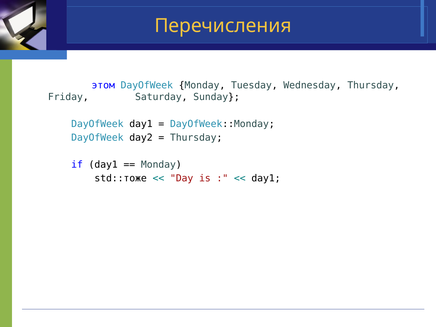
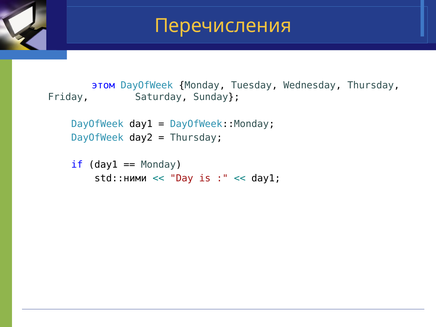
std::тоже: std::тоже -> std::ними
